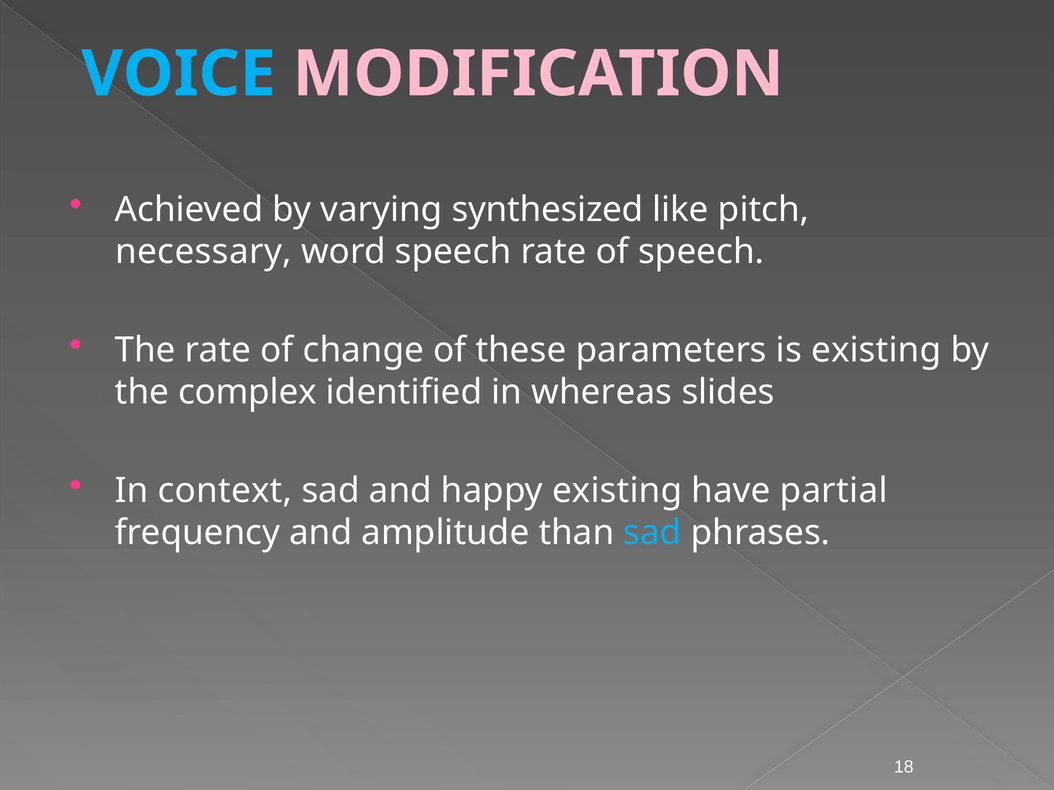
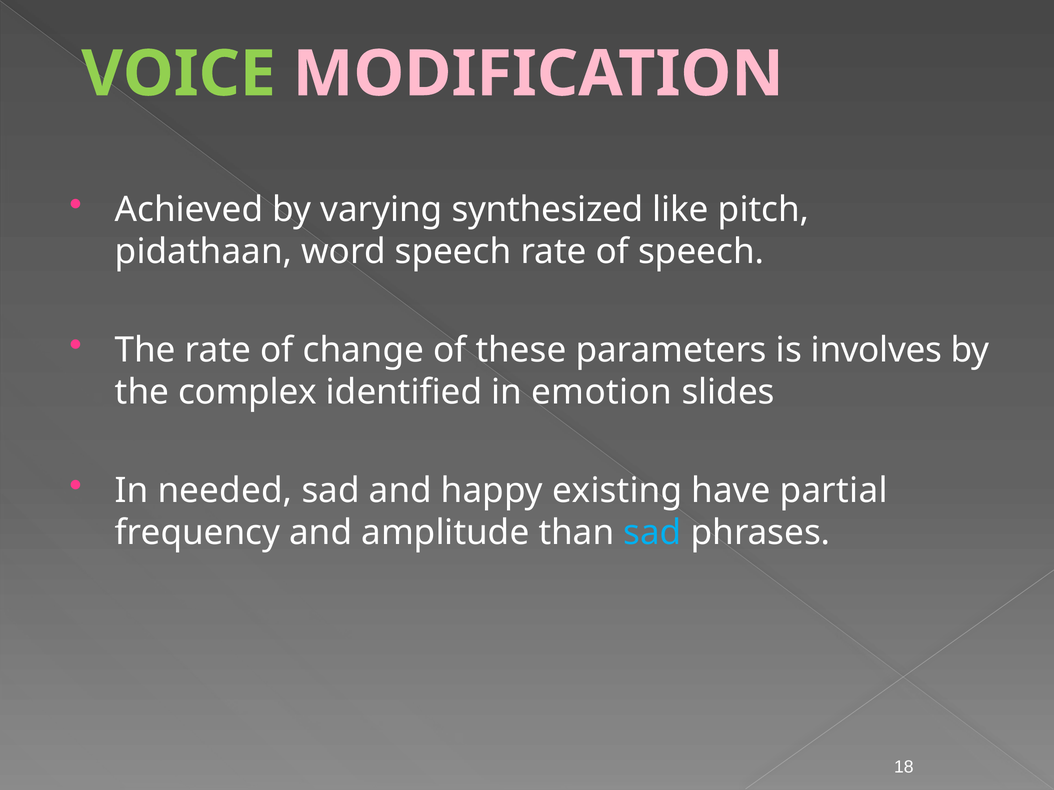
VOICE colour: light blue -> light green
necessary: necessary -> pidathaan
is existing: existing -> involves
whereas: whereas -> emotion
context: context -> needed
